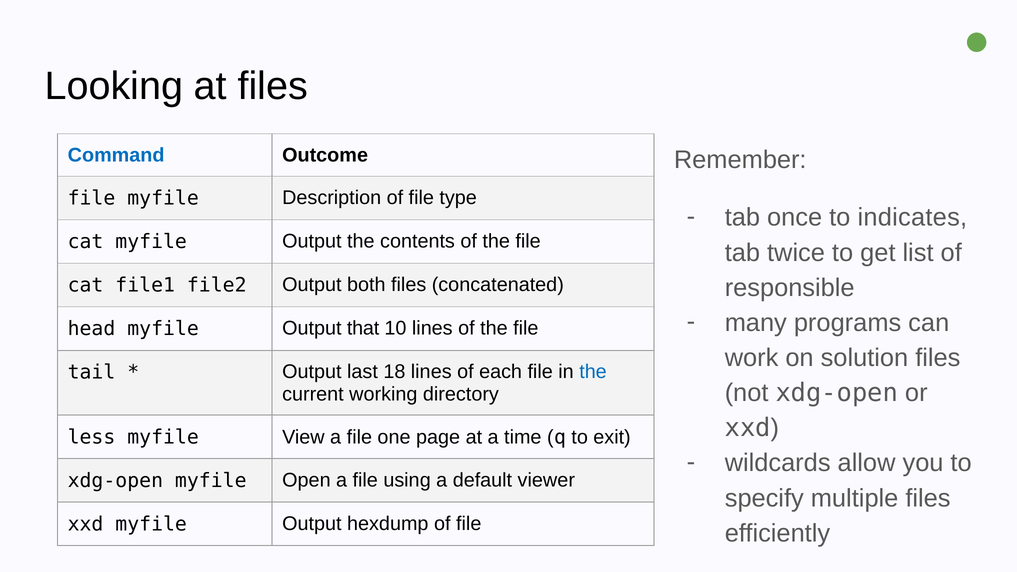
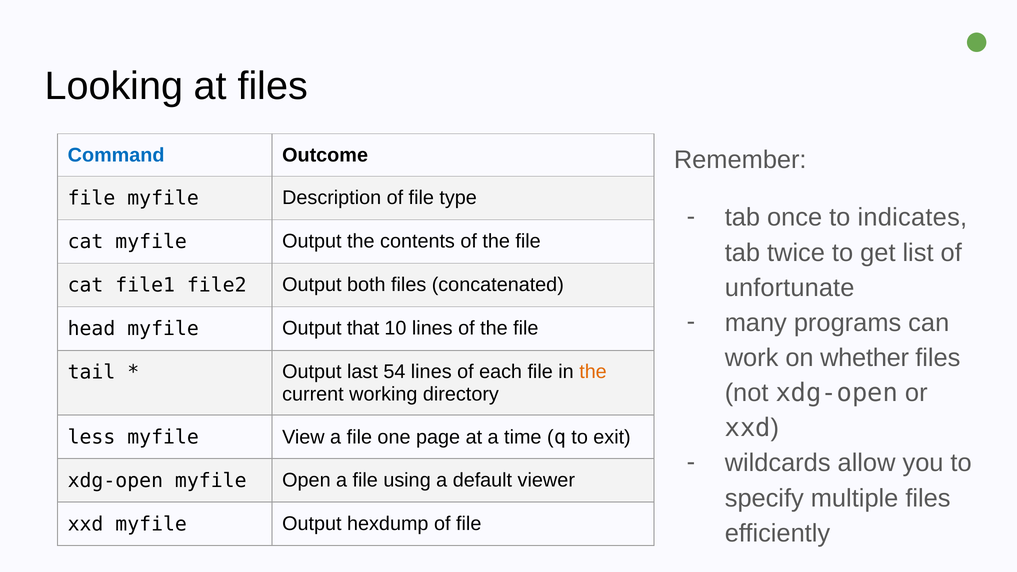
responsible: responsible -> unfortunate
solution: solution -> whether
18: 18 -> 54
the at (593, 372) colour: blue -> orange
